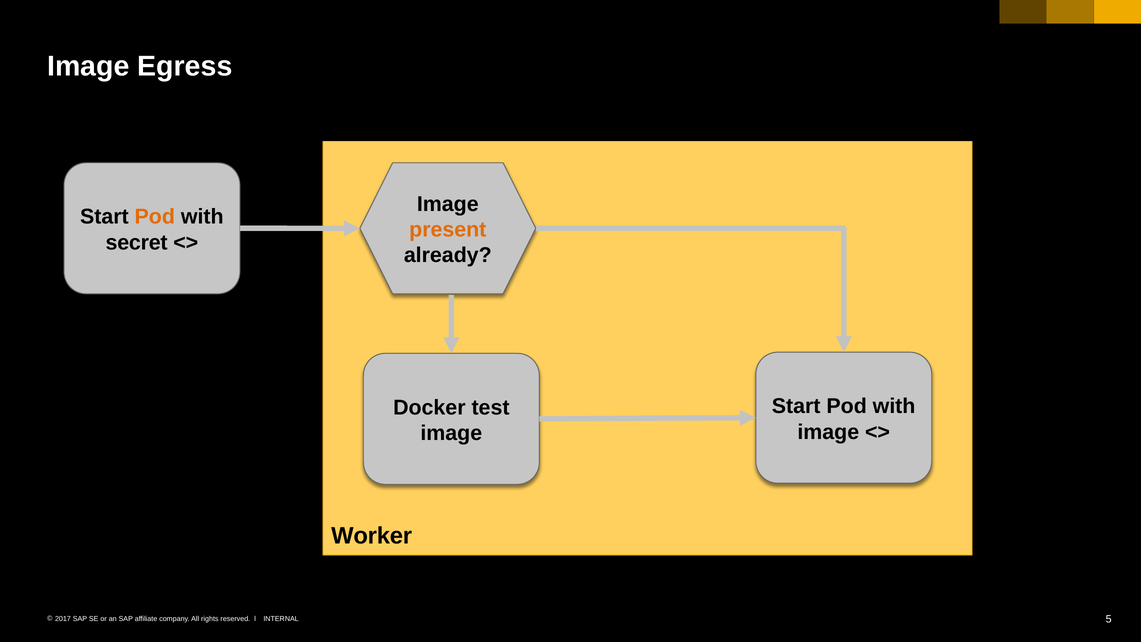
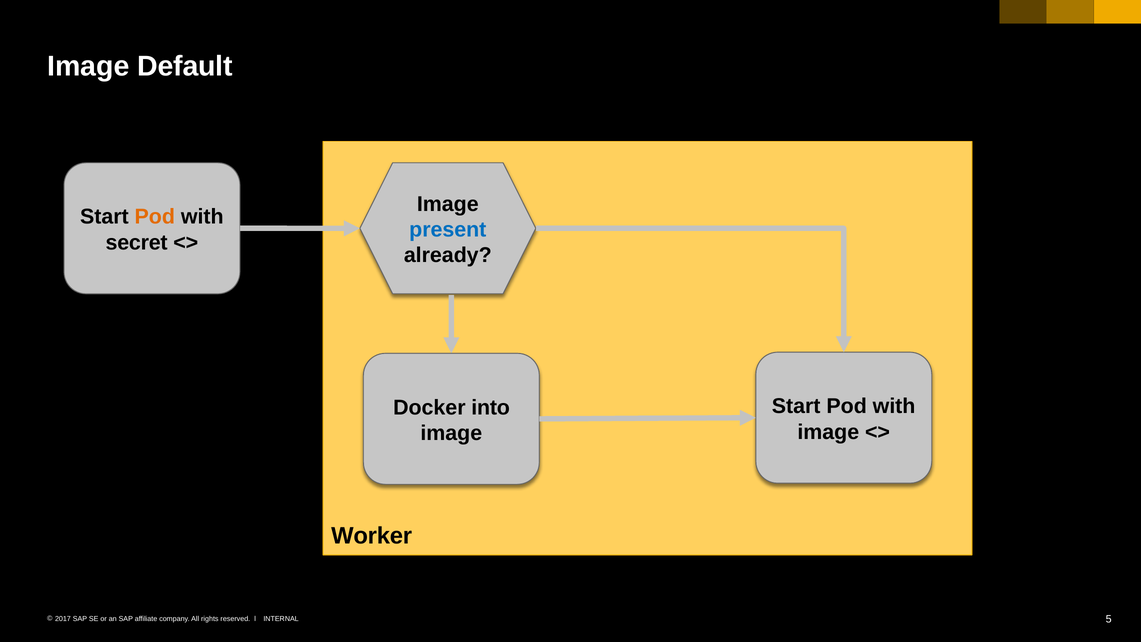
Egress: Egress -> Default
present colour: orange -> blue
test: test -> into
